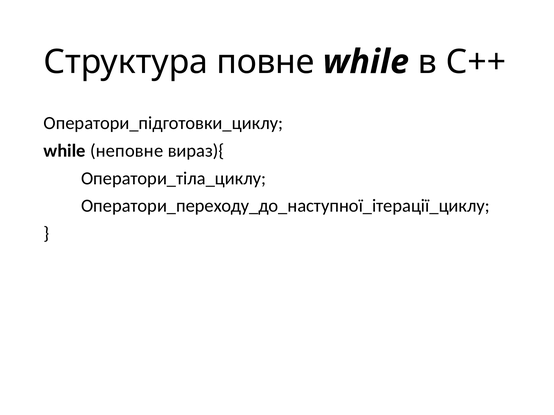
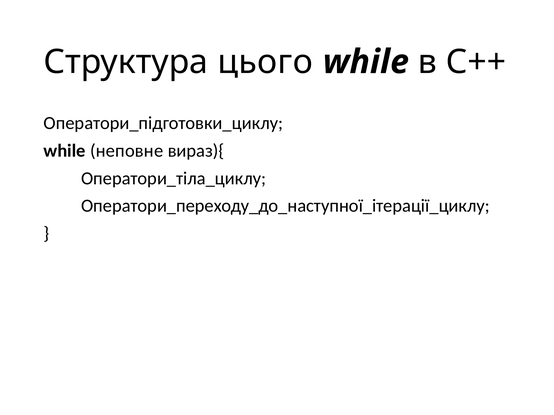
повне: повне -> цього
